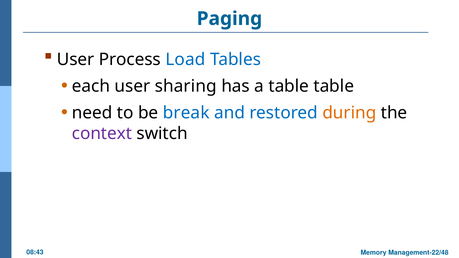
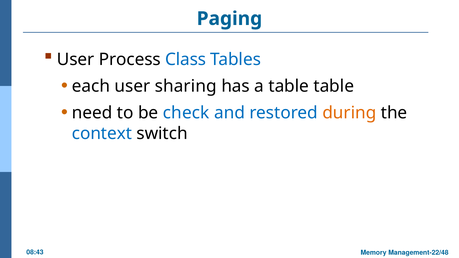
Load: Load -> Class
break: break -> check
context colour: purple -> blue
